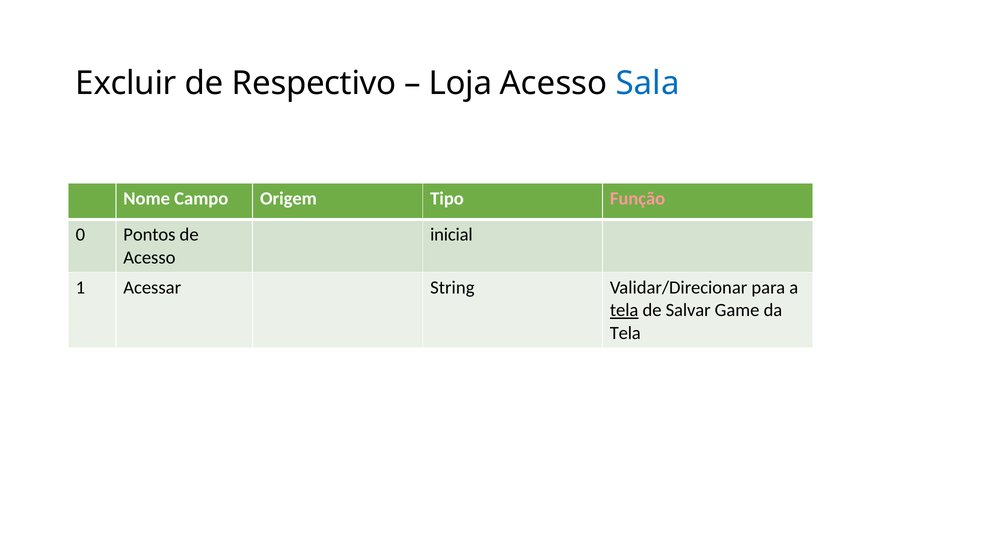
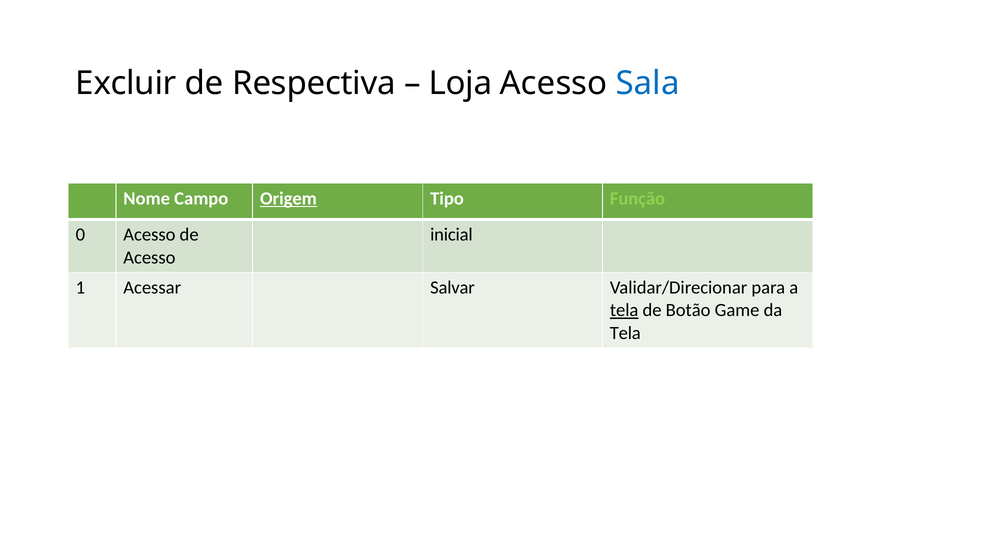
Respectivo: Respectivo -> Respectiva
Origem underline: none -> present
Função colour: pink -> light green
0 Pontos: Pontos -> Acesso
String: String -> Salvar
Salvar: Salvar -> Botão
